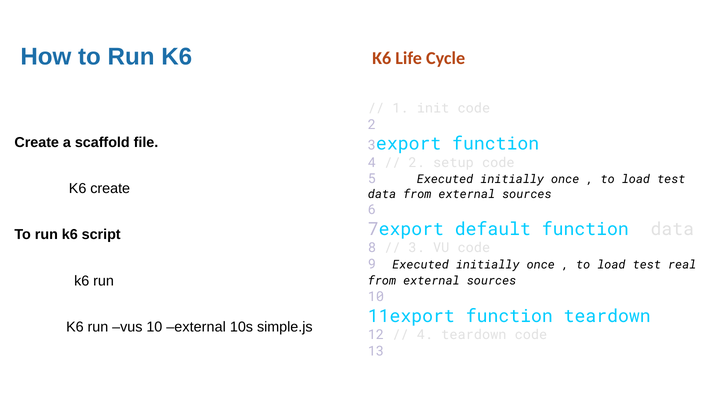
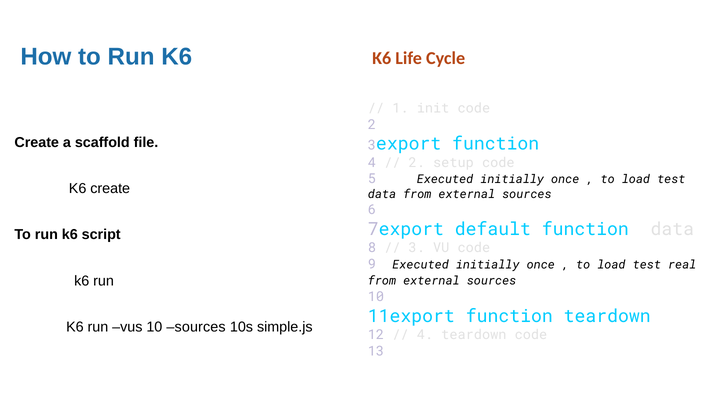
10 external: external -> sources
